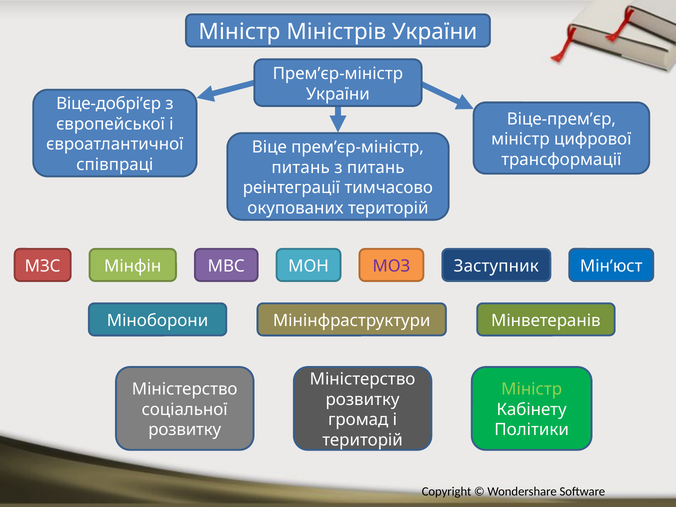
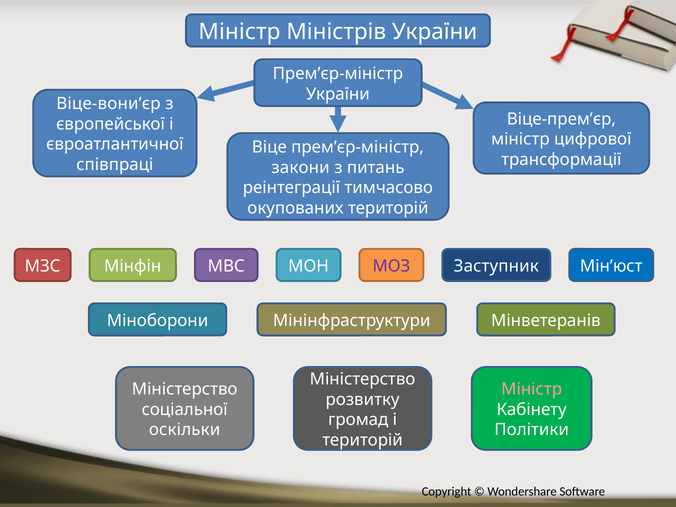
Віце-добрі’єр: Віце-добрі’єр -> Віце-вони’єр
питань at (301, 167): питань -> закони
Міністр at (532, 389) colour: light green -> pink
розвитку at (185, 430): розвитку -> оскільки
